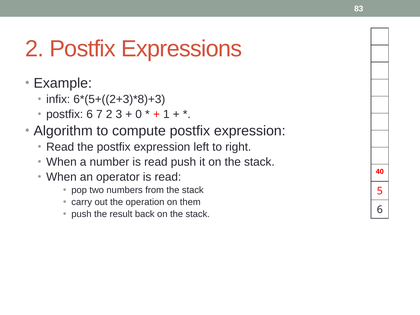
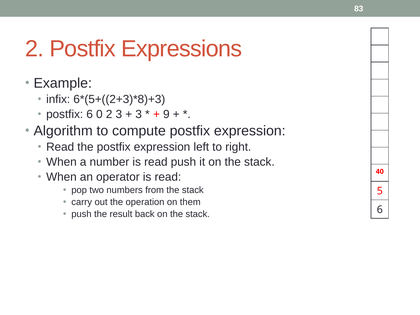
7: 7 -> 0
0 at (139, 114): 0 -> 3
1: 1 -> 9
